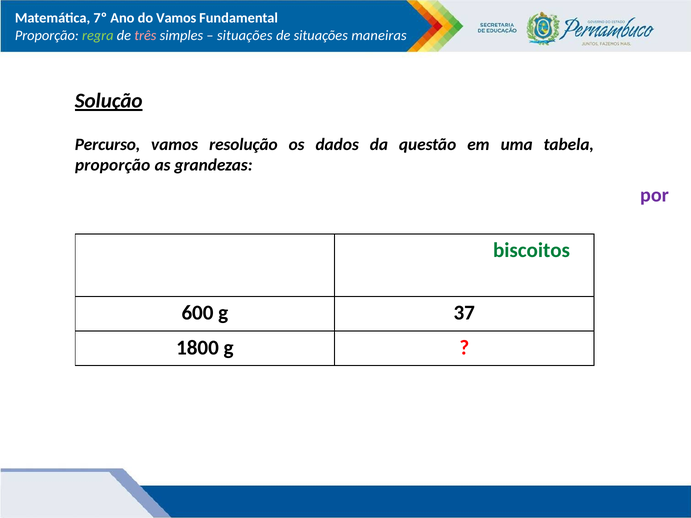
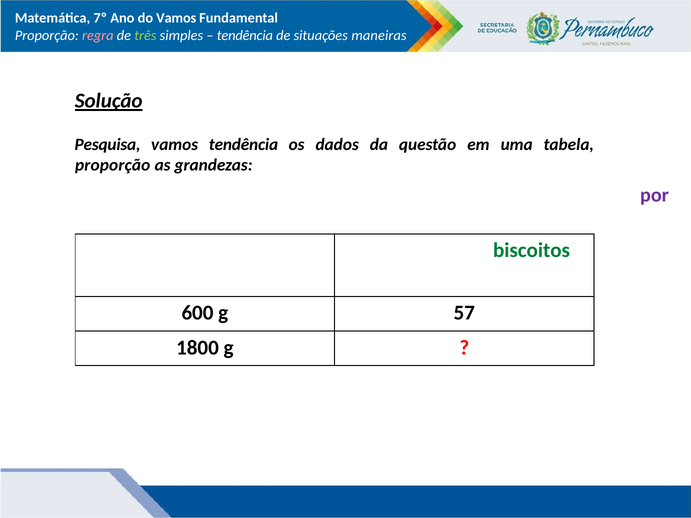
regra colour: light green -> pink
três colour: pink -> light green
situações at (245, 35): situações -> tendência
Percurso at (108, 144): Percurso -> Pesquisa
vamos resolução: resolução -> tendência
37: 37 -> 57
